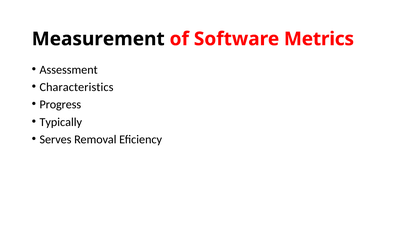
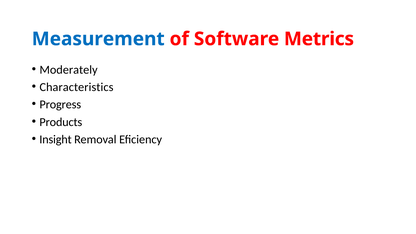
Measurement colour: black -> blue
Assessment: Assessment -> Moderately
Typically: Typically -> Products
Serves: Serves -> Insight
